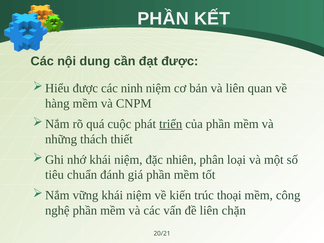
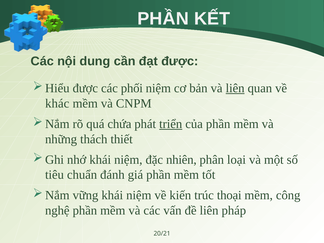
ninh: ninh -> phối
liên at (235, 88) underline: none -> present
hàng: hàng -> khác
cuộc: cuộc -> chứa
chặn: chặn -> pháp
